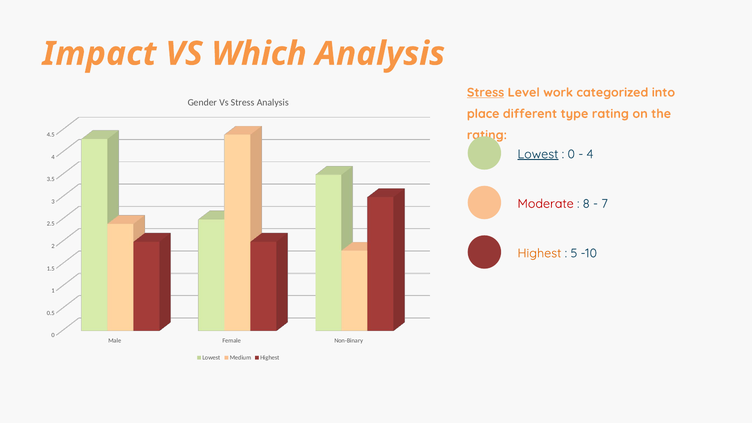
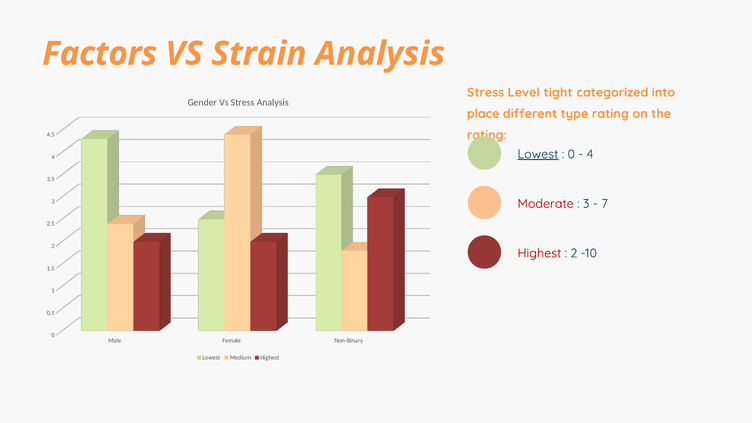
Impact: Impact -> Factors
Which: Which -> Strain
Stress at (486, 92) underline: present -> none
work: work -> tight
8 at (586, 204): 8 -> 3
Highest at (539, 253) colour: orange -> red
5 at (574, 253): 5 -> 2
